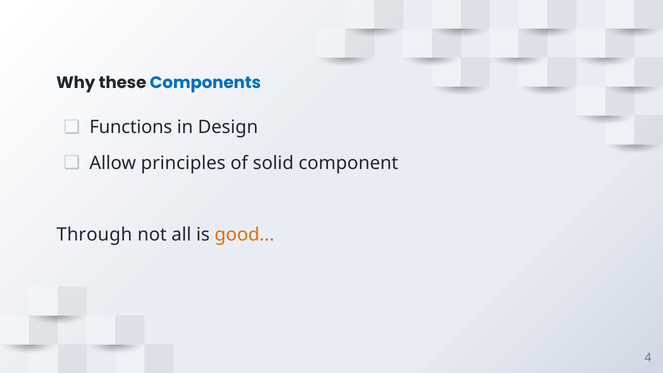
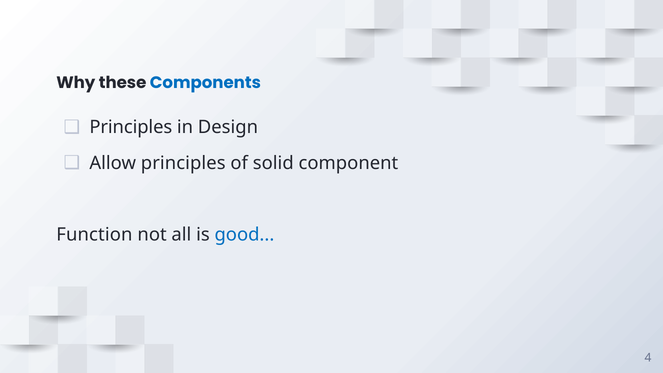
Functions at (131, 127): Functions -> Principles
Through: Through -> Function
good colour: orange -> blue
